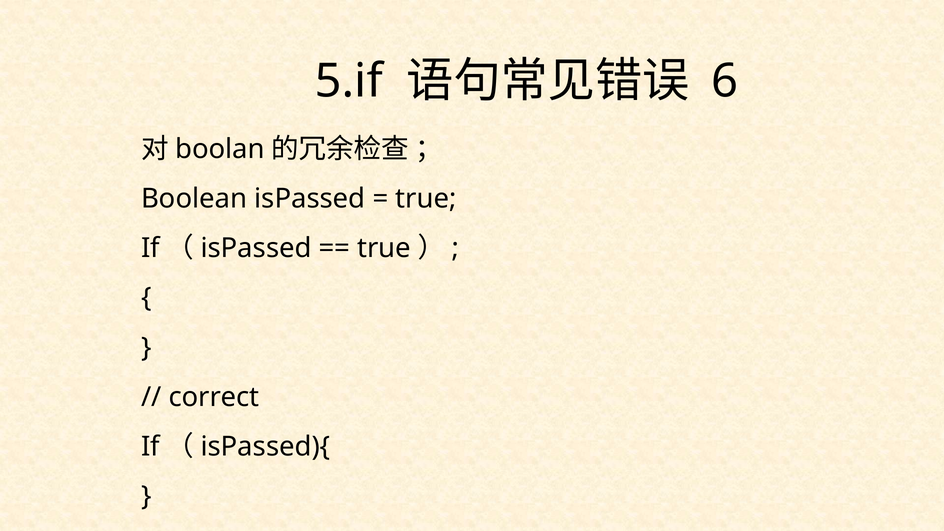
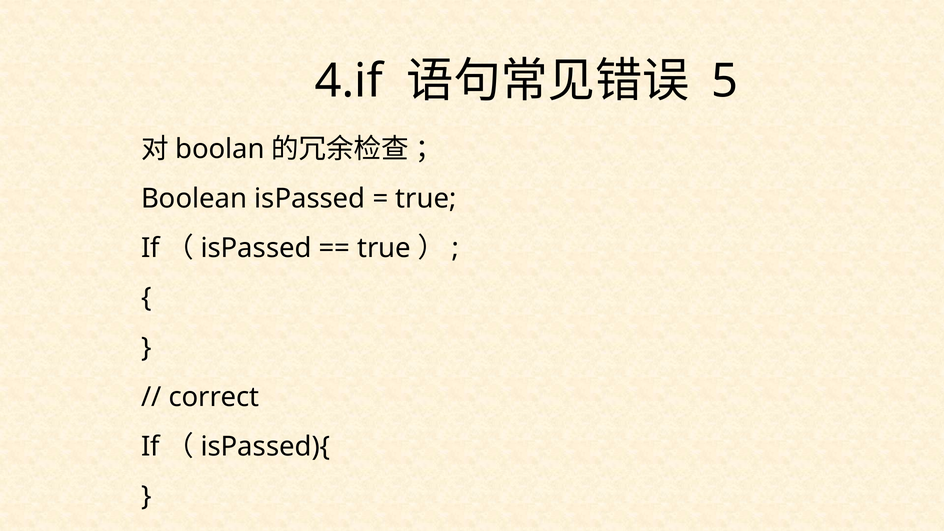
5.if: 5.if -> 4.if
6: 6 -> 5
